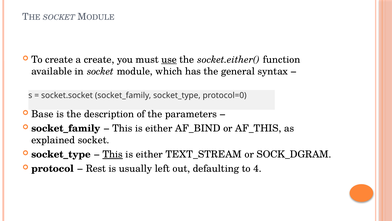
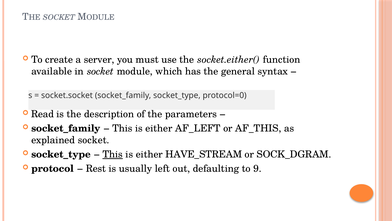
a create: create -> server
use underline: present -> none
Base: Base -> Read
AF_BIND: AF_BIND -> AF_LEFT
TEXT_STREAM: TEXT_STREAM -> HAVE_STREAM
4: 4 -> 9
